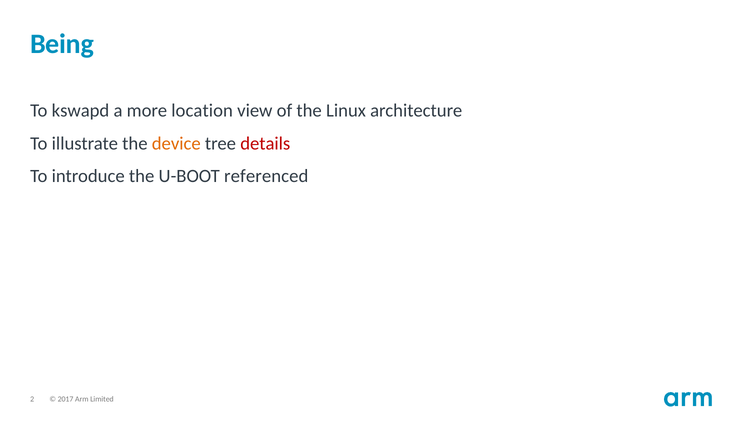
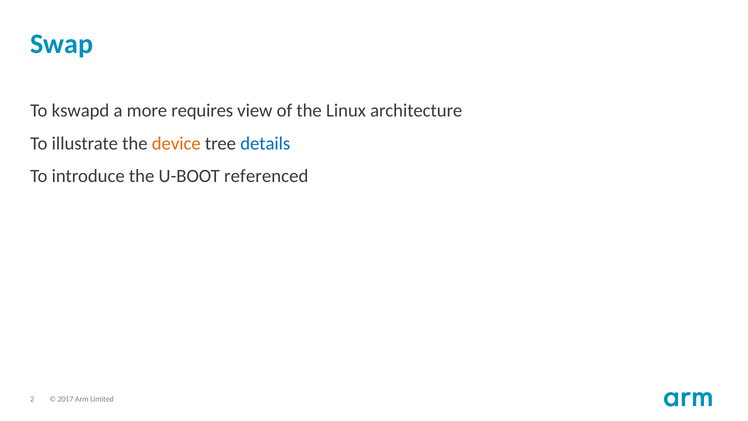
Being: Being -> Swap
location: location -> requires
details colour: red -> blue
